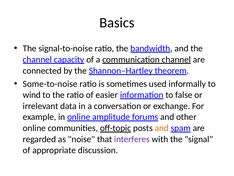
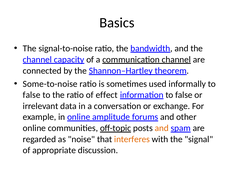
wind at (32, 95): wind -> false
easier: easier -> effect
interferes colour: purple -> orange
